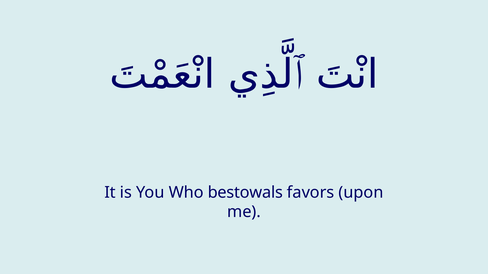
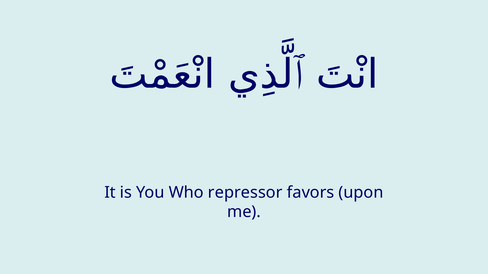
bestowals: bestowals -> repressor
